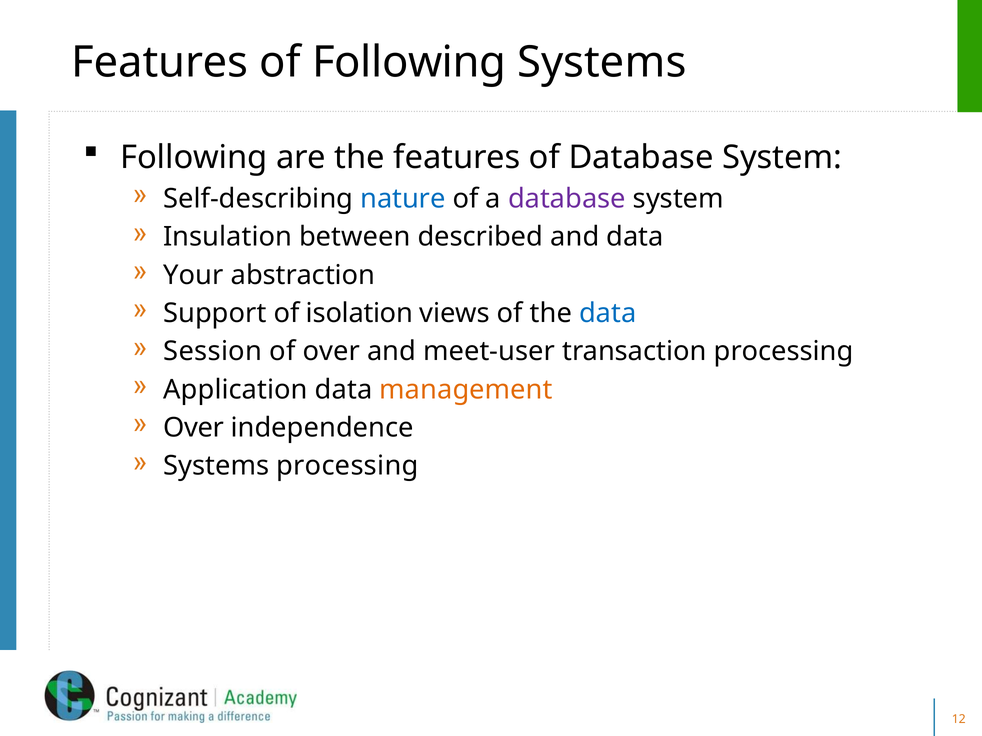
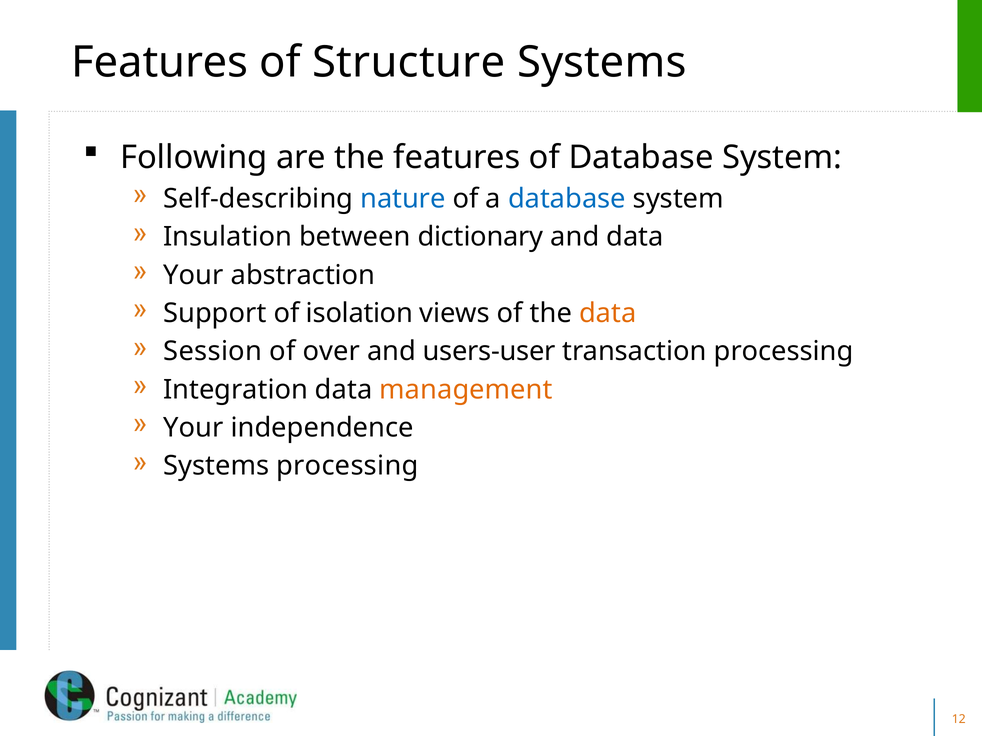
of Following: Following -> Structure
database at (567, 199) colour: purple -> blue
described: described -> dictionary
data at (608, 313) colour: blue -> orange
meet-user: meet-user -> users-user
Application: Application -> Integration
Over at (194, 428): Over -> Your
